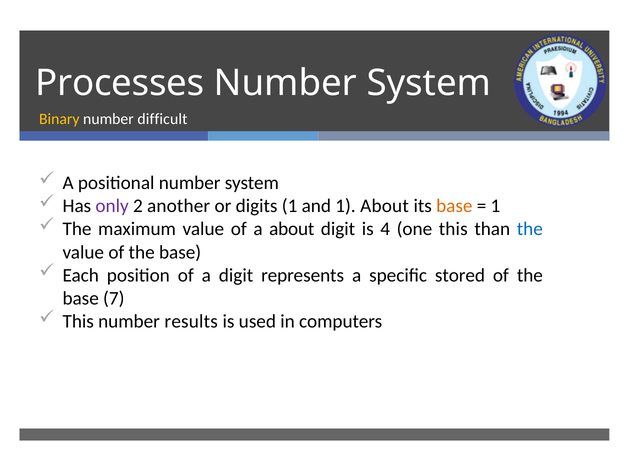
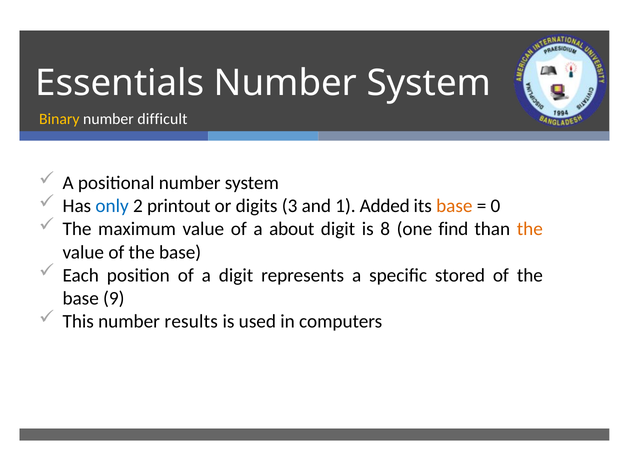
Processes: Processes -> Essentials
only colour: purple -> blue
another: another -> printout
digits 1: 1 -> 3
1 About: About -> Added
1 at (495, 206): 1 -> 0
4: 4 -> 8
one this: this -> find
the at (530, 229) colour: blue -> orange
7: 7 -> 9
